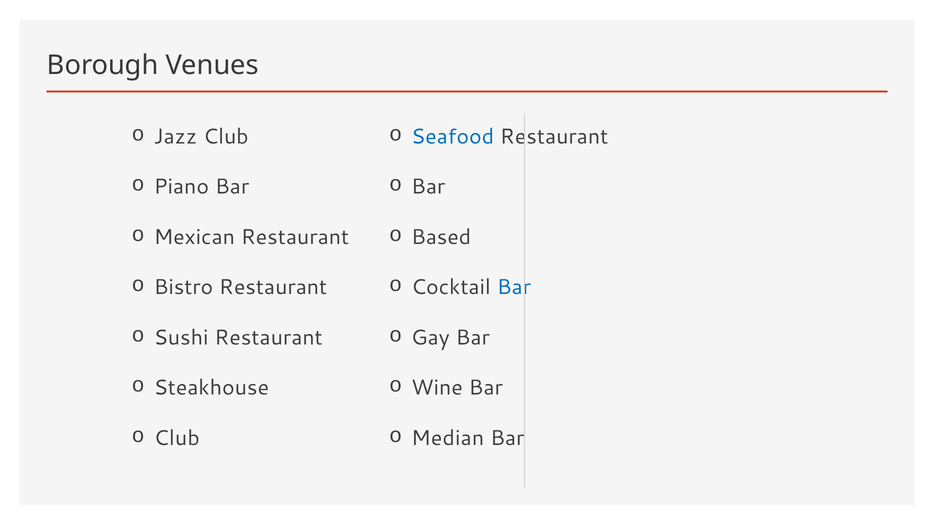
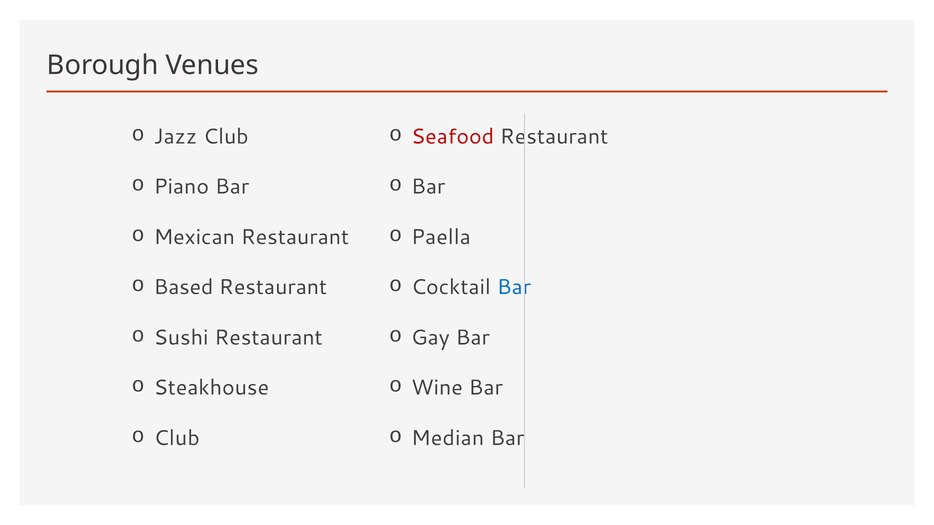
Seafood colour: blue -> red
Based: Based -> Paella
Bistro: Bistro -> Based
